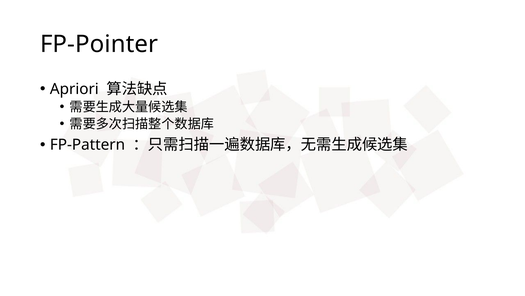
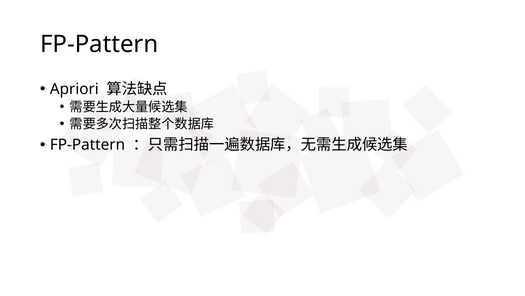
FP-Pointer at (99, 44): FP-Pointer -> FP-Pattern
